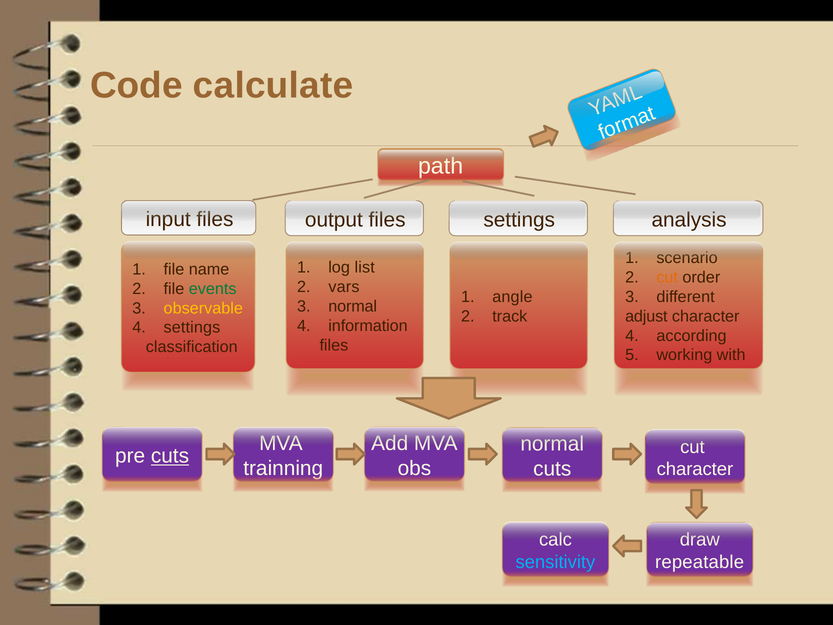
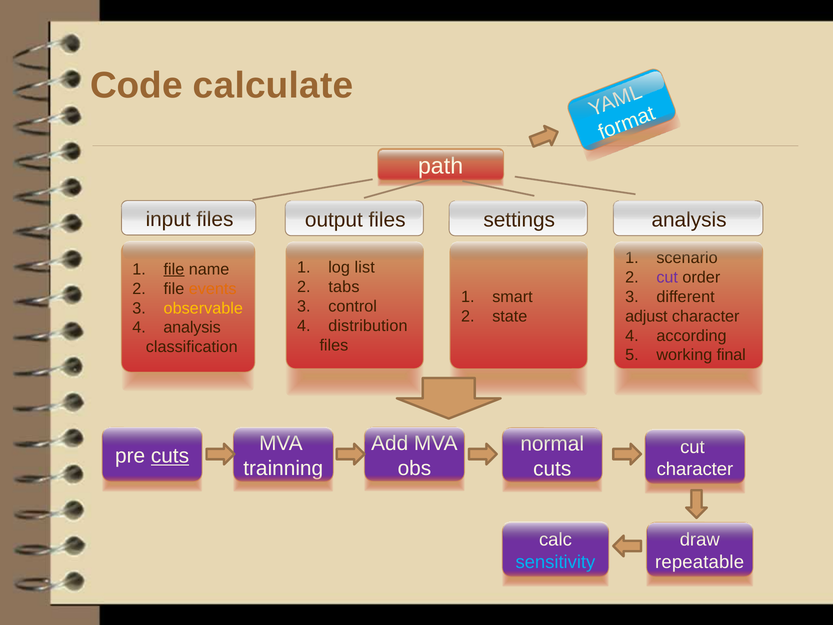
file at (174, 269) underline: none -> present
cut at (667, 277) colour: orange -> purple
vars: vars -> tabs
events colour: green -> orange
angle: angle -> smart
normal at (353, 306): normal -> control
track: track -> state
information: information -> distribution
settings at (192, 327): settings -> analysis
with: with -> final
